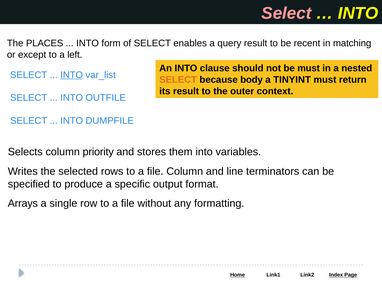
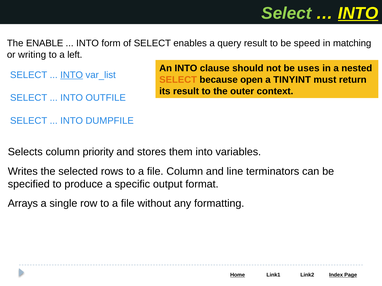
Select at (286, 13) colour: pink -> light green
INTO at (358, 13) underline: none -> present
PLACES: PLACES -> ENABLE
recent: recent -> speed
except: except -> writing
be must: must -> uses
body: body -> open
